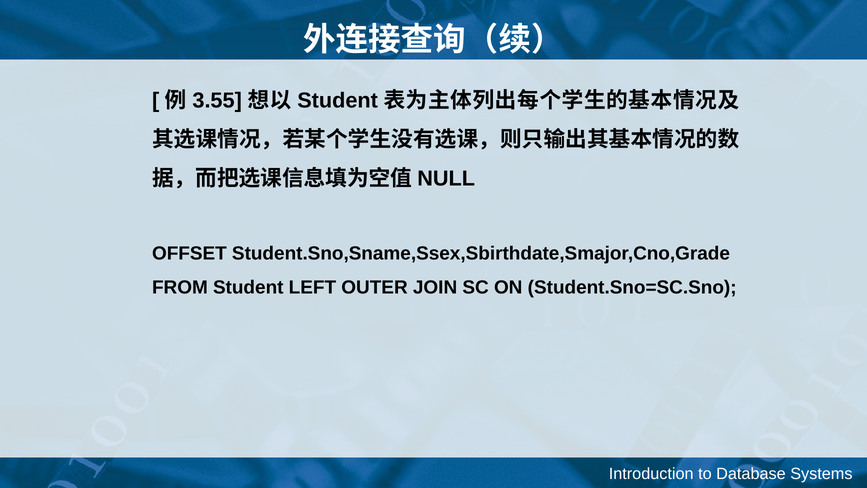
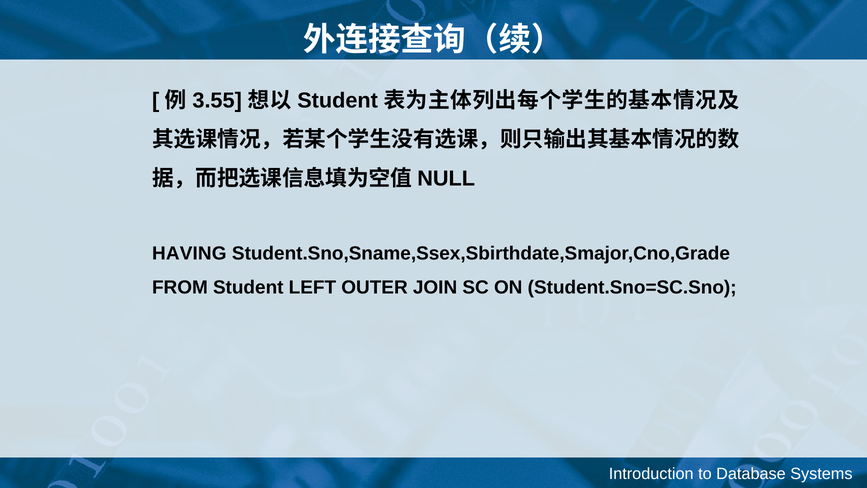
OFFSET: OFFSET -> HAVING
